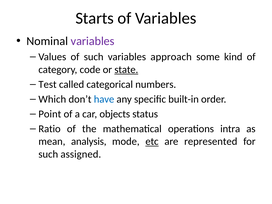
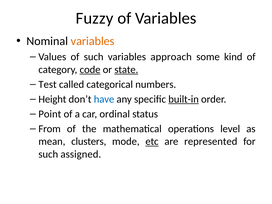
Starts: Starts -> Fuzzy
variables at (93, 41) colour: purple -> orange
code underline: none -> present
Which: Which -> Height
built-in underline: none -> present
objects: objects -> ordinal
Ratio: Ratio -> From
intra: intra -> level
analysis: analysis -> clusters
